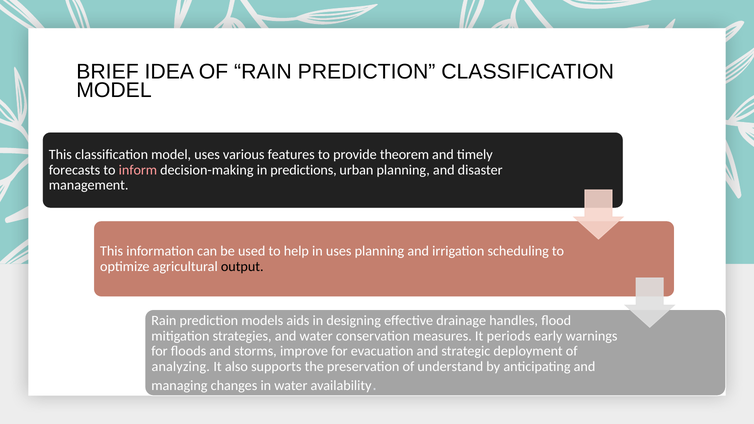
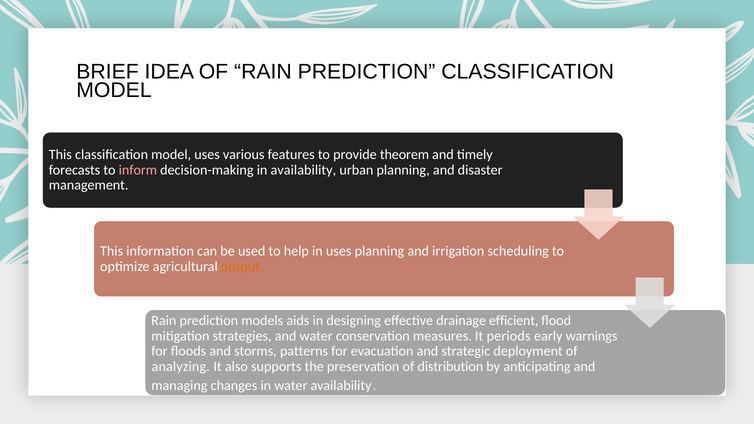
in predictions: predictions -> availability
output colour: black -> orange
handles: handles -> efficient
improve: improve -> patterns
understand: understand -> distribution
